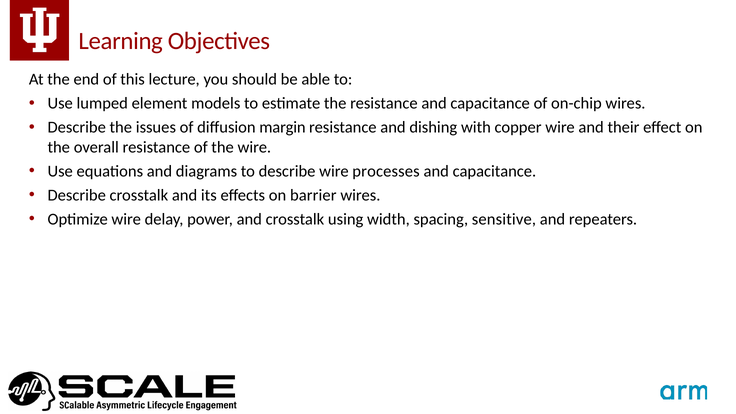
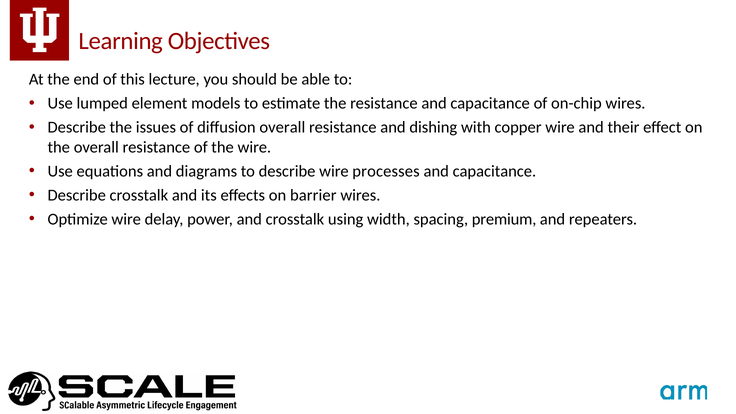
diffusion margin: margin -> overall
sensitive: sensitive -> premium
